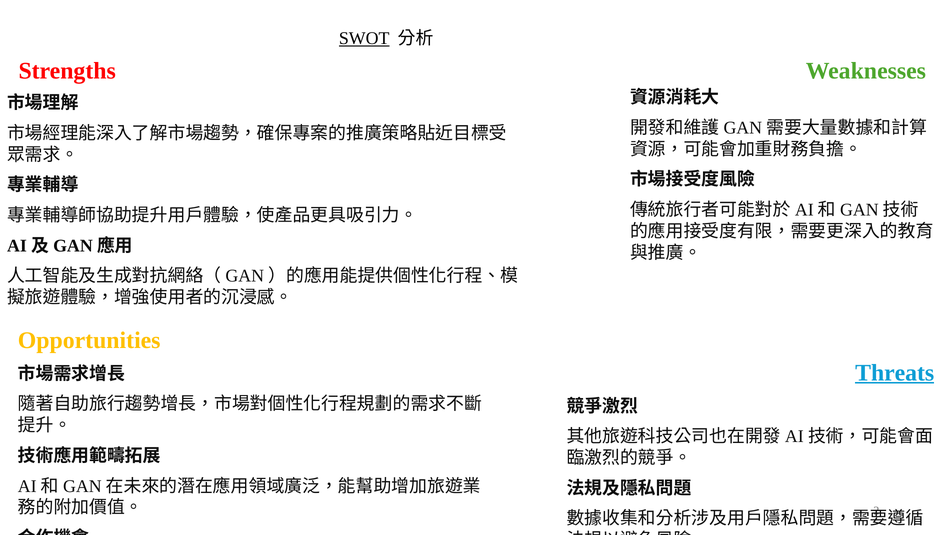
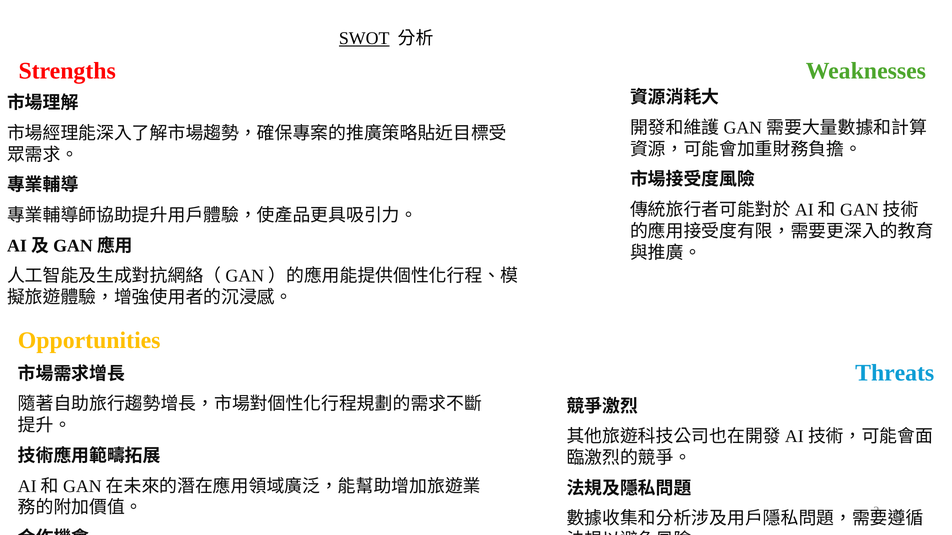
Threats underline: present -> none
